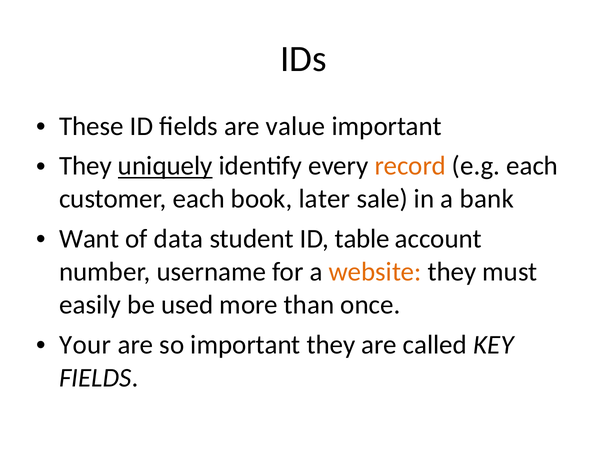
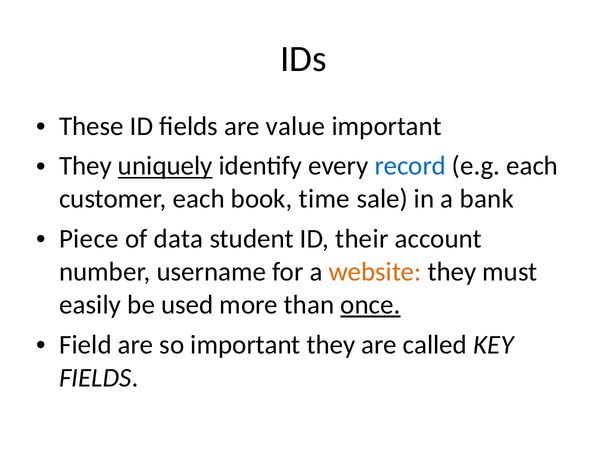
record colour: orange -> blue
later: later -> time
Want: Want -> Piece
table: table -> their
once underline: none -> present
Your: Your -> Field
